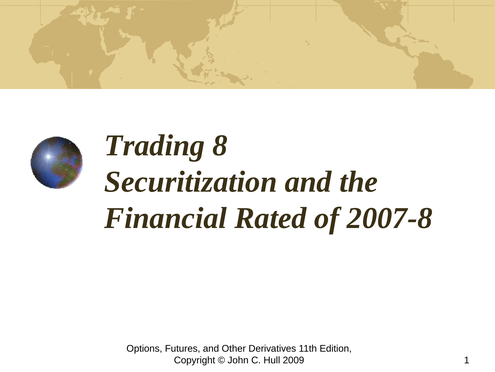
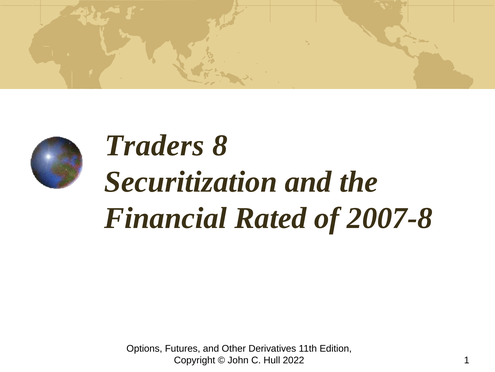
Trading: Trading -> Traders
2009: 2009 -> 2022
